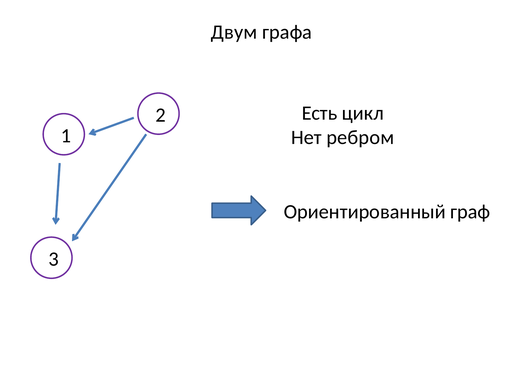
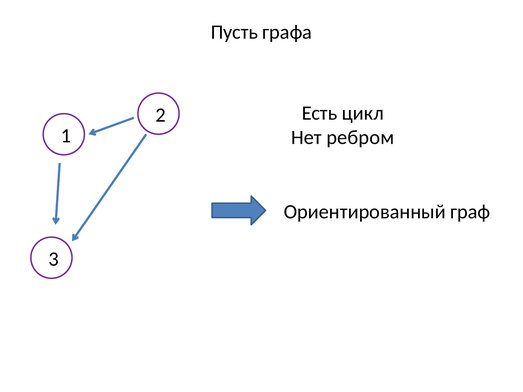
Двум: Двум -> Пусть
